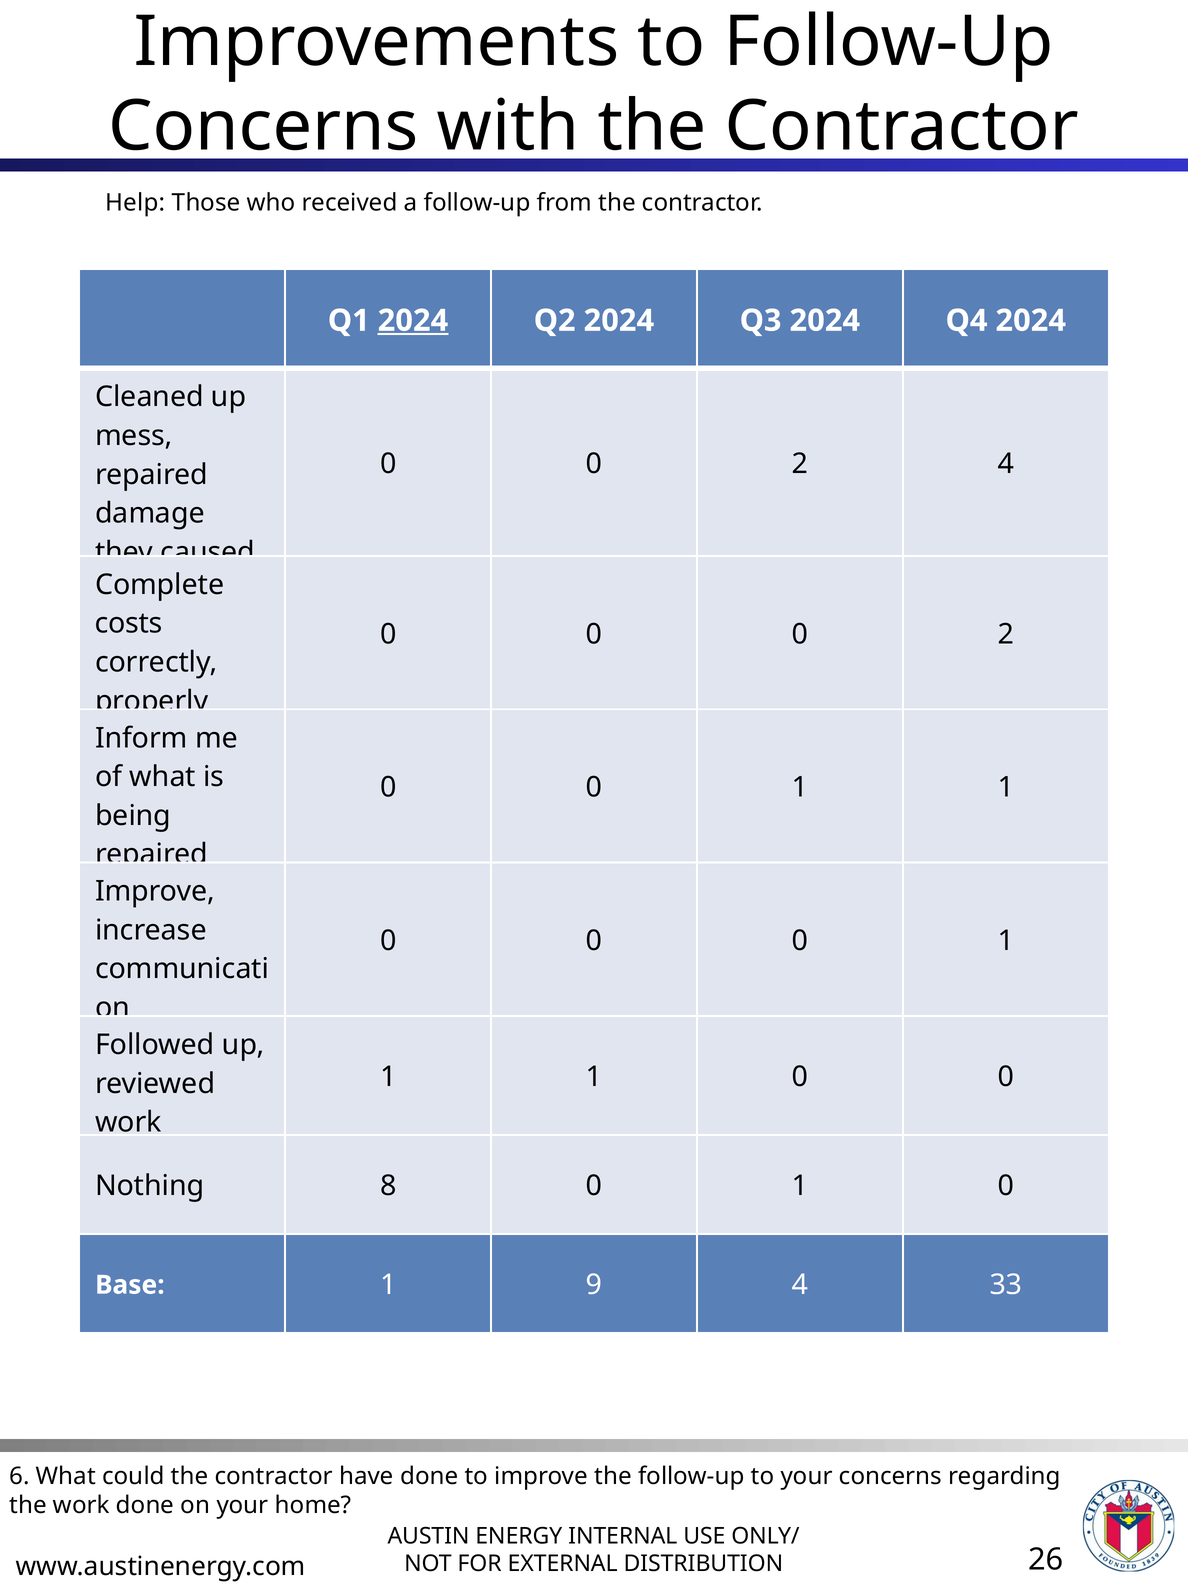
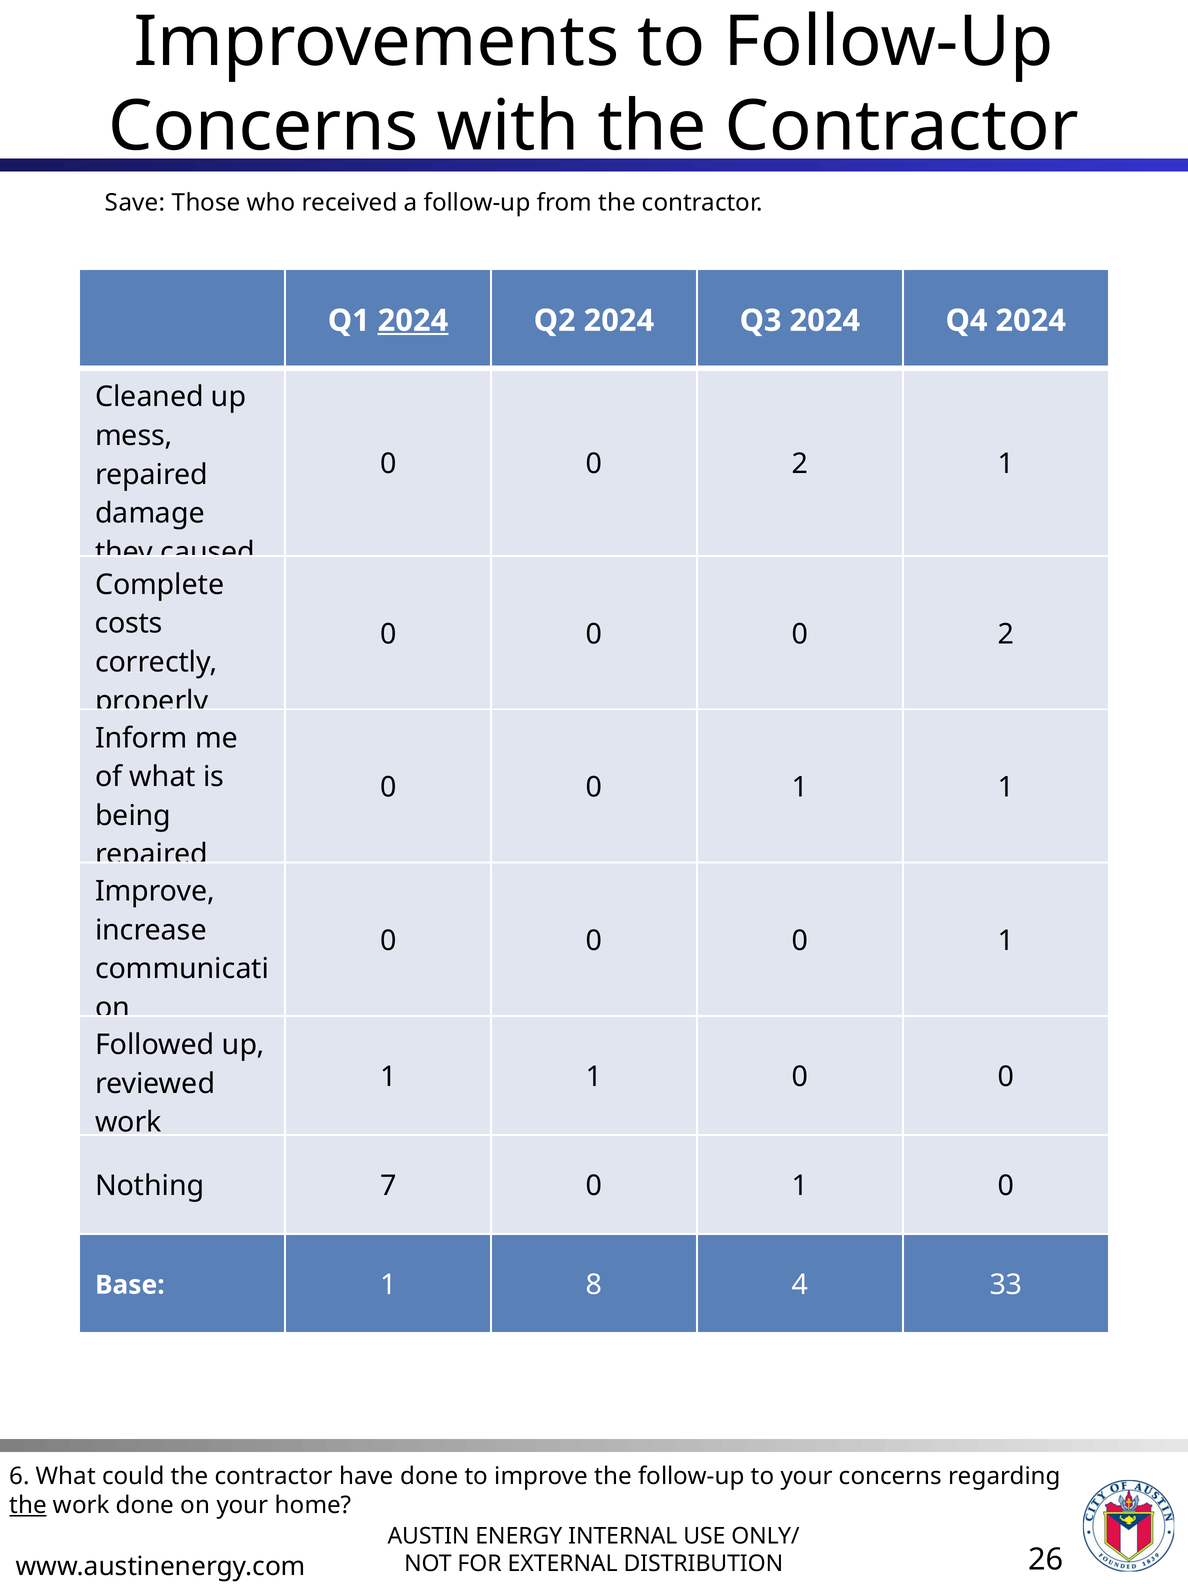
Help: Help -> Save
2 4: 4 -> 1
8: 8 -> 7
9: 9 -> 8
the at (28, 1505) underline: none -> present
